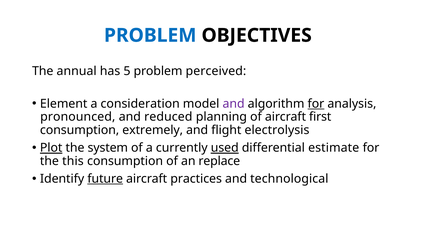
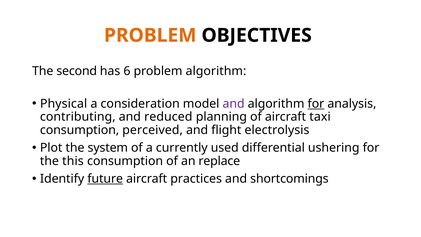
PROBLEM at (150, 35) colour: blue -> orange
annual: annual -> second
5: 5 -> 6
problem perceived: perceived -> algorithm
Element: Element -> Physical
pronounced: pronounced -> contributing
first: first -> taxi
extremely: extremely -> perceived
Plot underline: present -> none
used underline: present -> none
estimate: estimate -> ushering
technological: technological -> shortcomings
